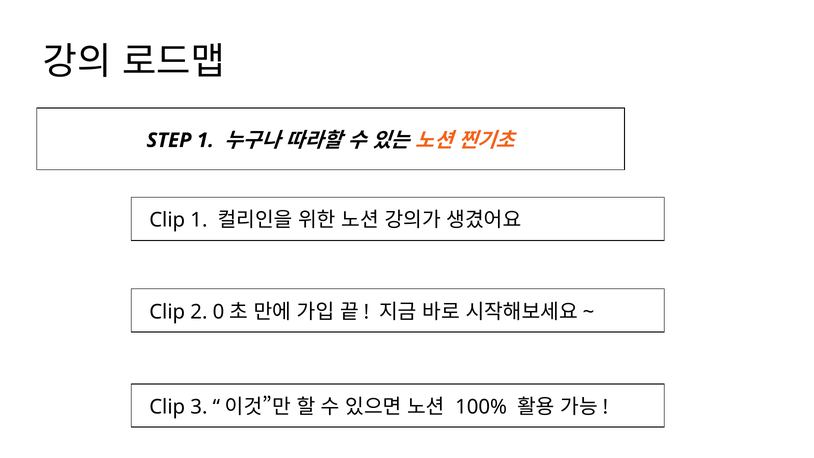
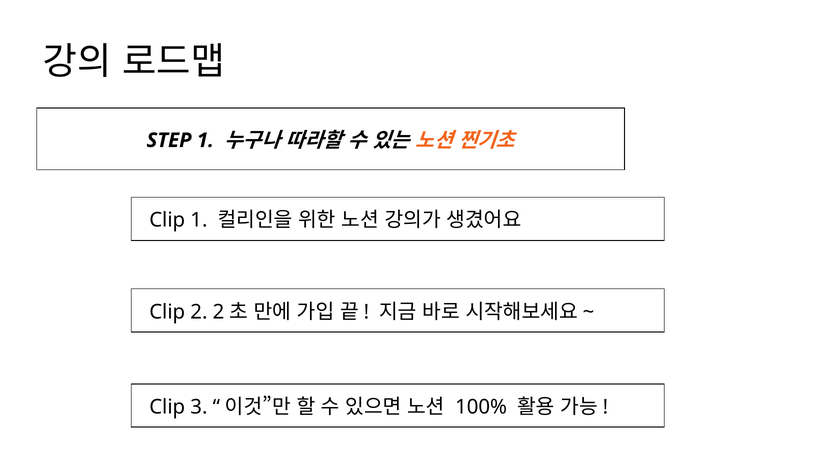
2 0: 0 -> 2
